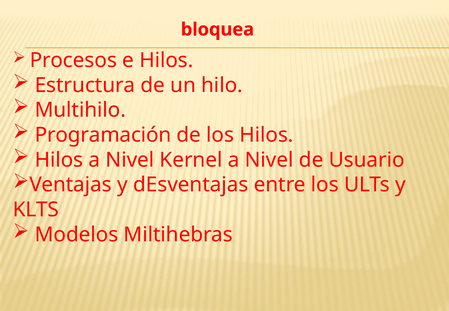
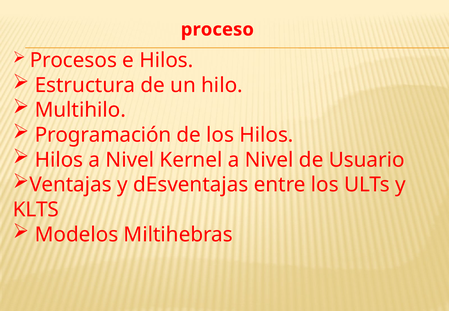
bloquea: bloquea -> proceso
